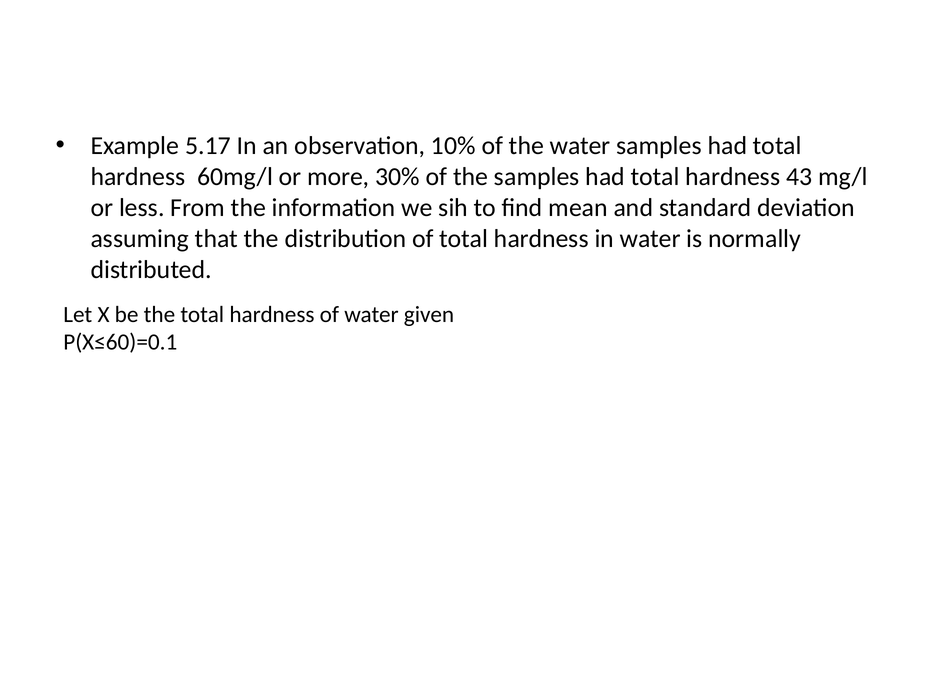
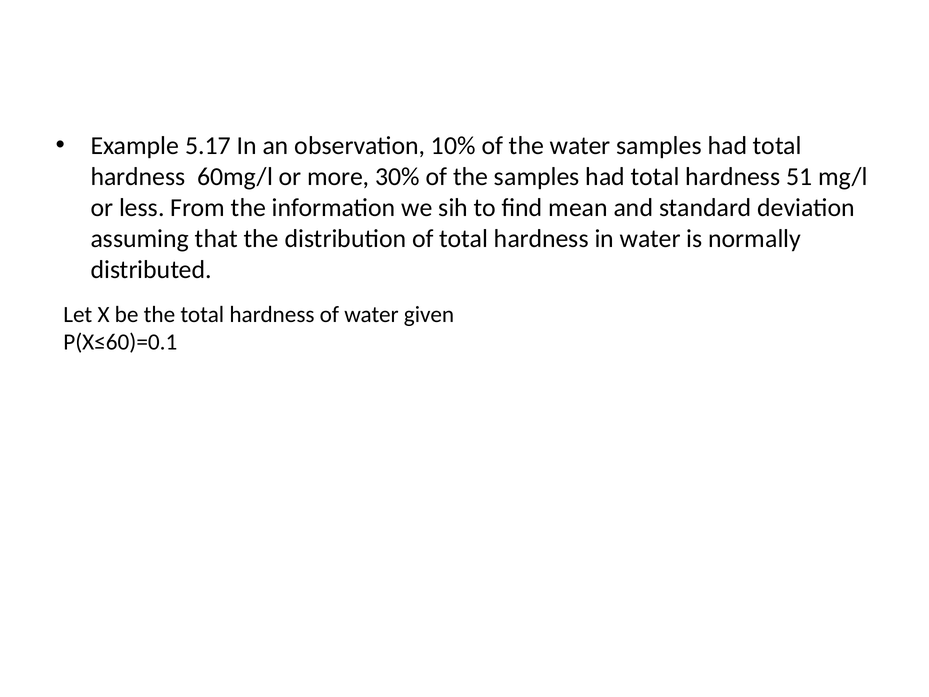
43: 43 -> 51
